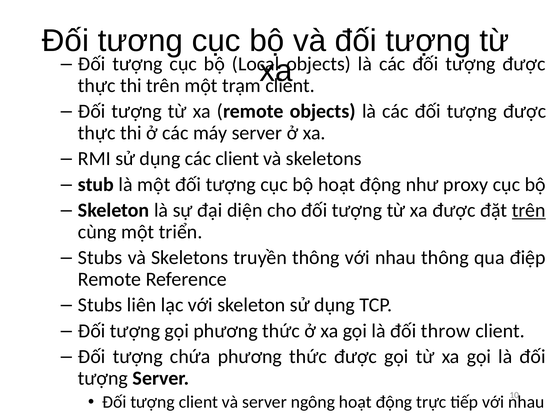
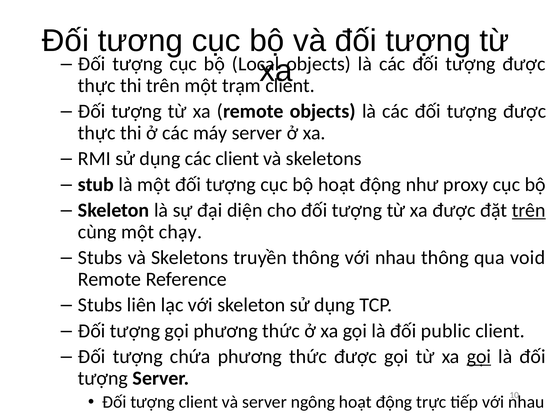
triển: triển -> chạy
điệp: điệp -> void
throw: throw -> public
gọi at (479, 357) underline: none -> present
